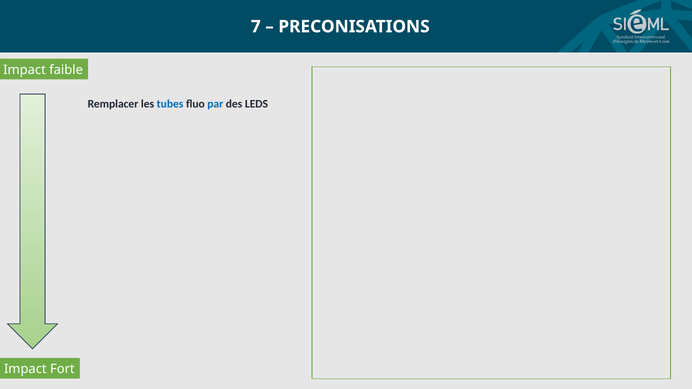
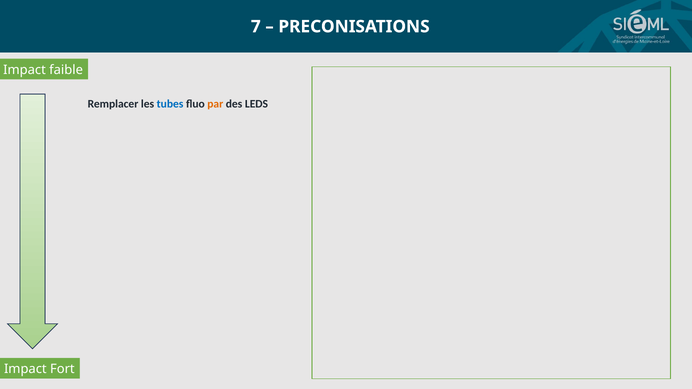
par colour: blue -> orange
